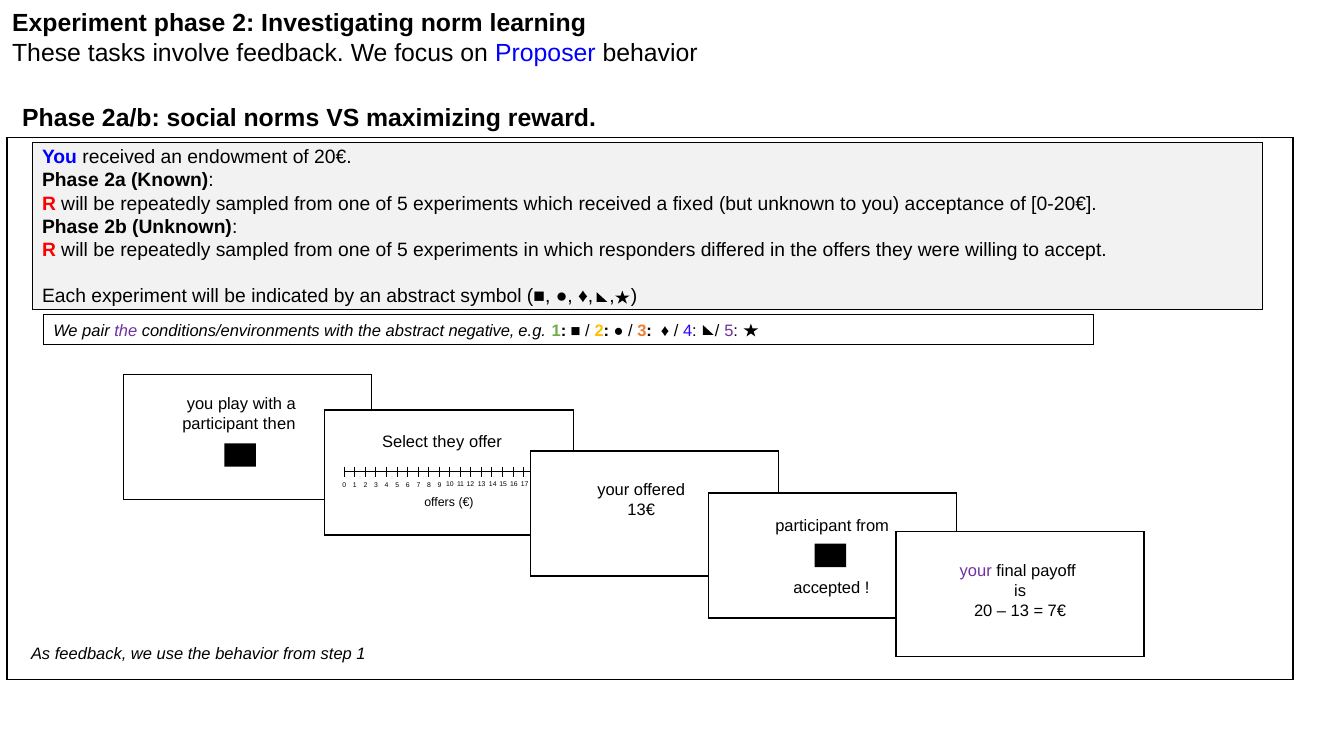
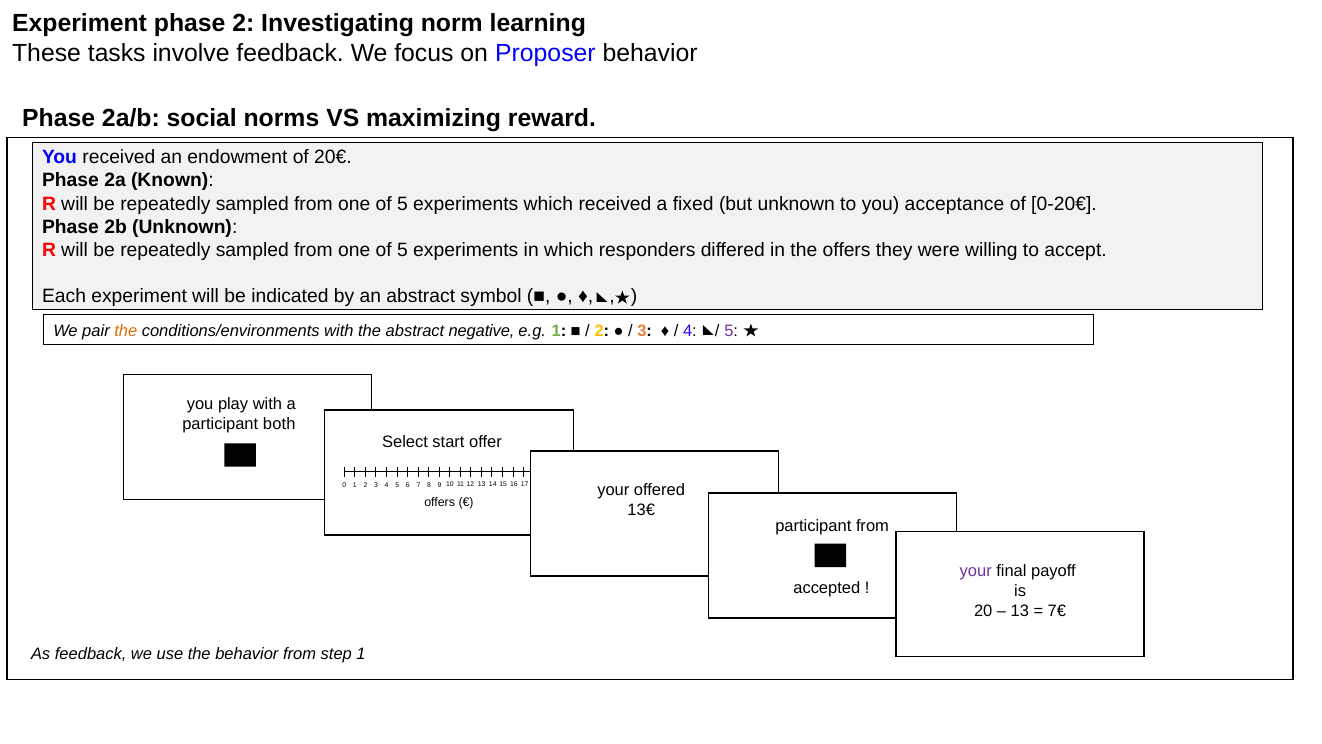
the at (126, 331) colour: purple -> orange
then: then -> both
Select they: they -> start
